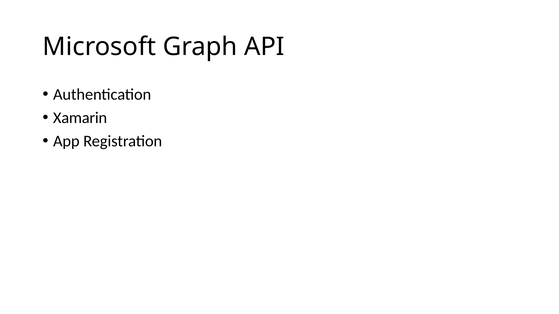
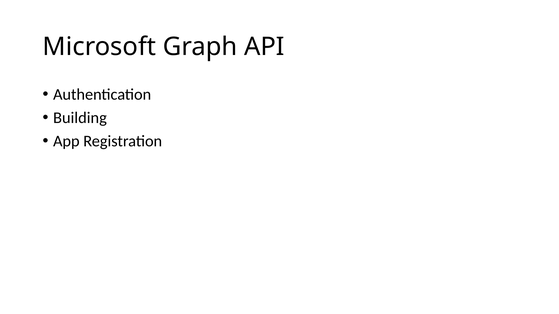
Xamarin: Xamarin -> Building
